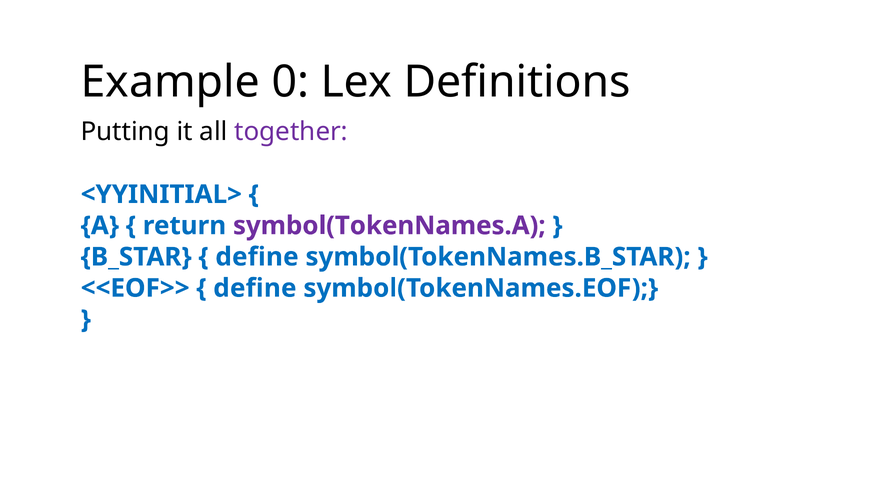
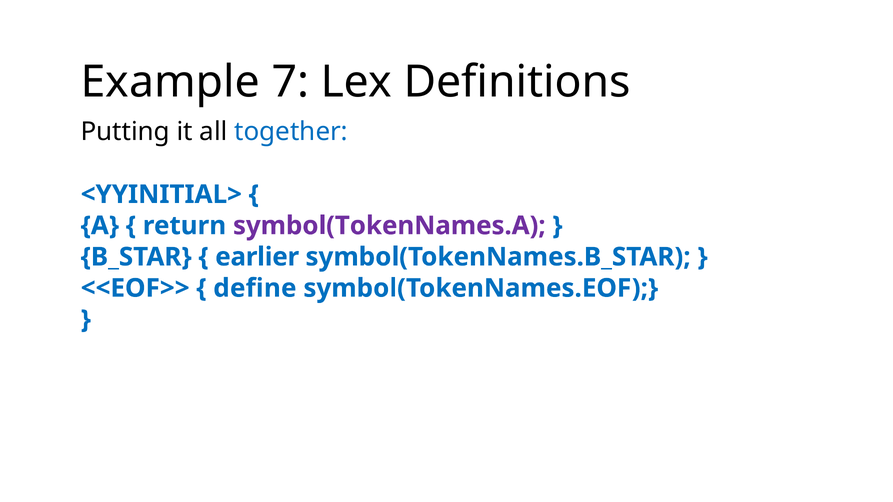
0: 0 -> 7
together colour: purple -> blue
define at (257, 257): define -> earlier
